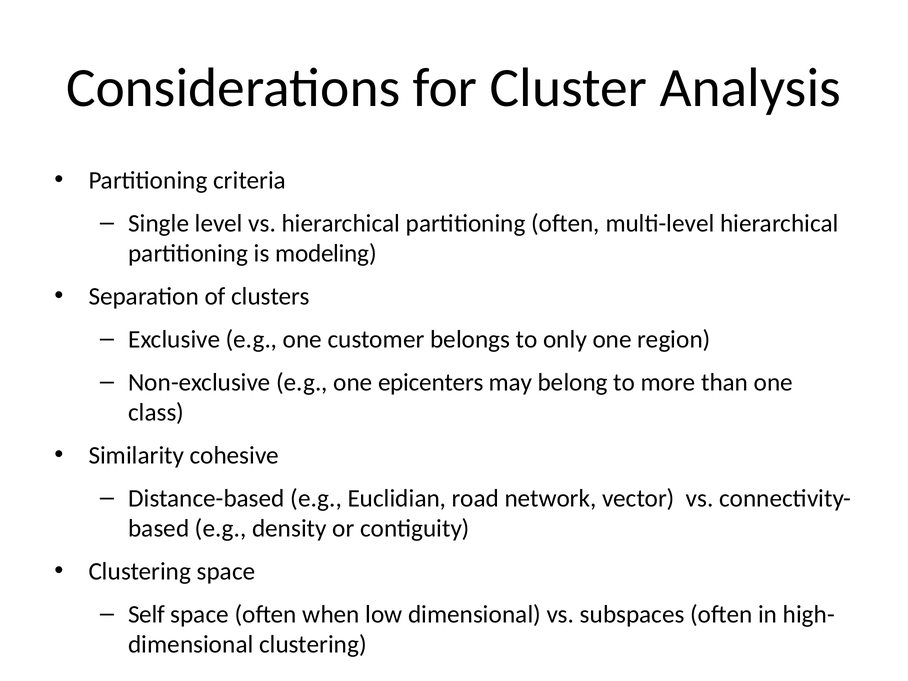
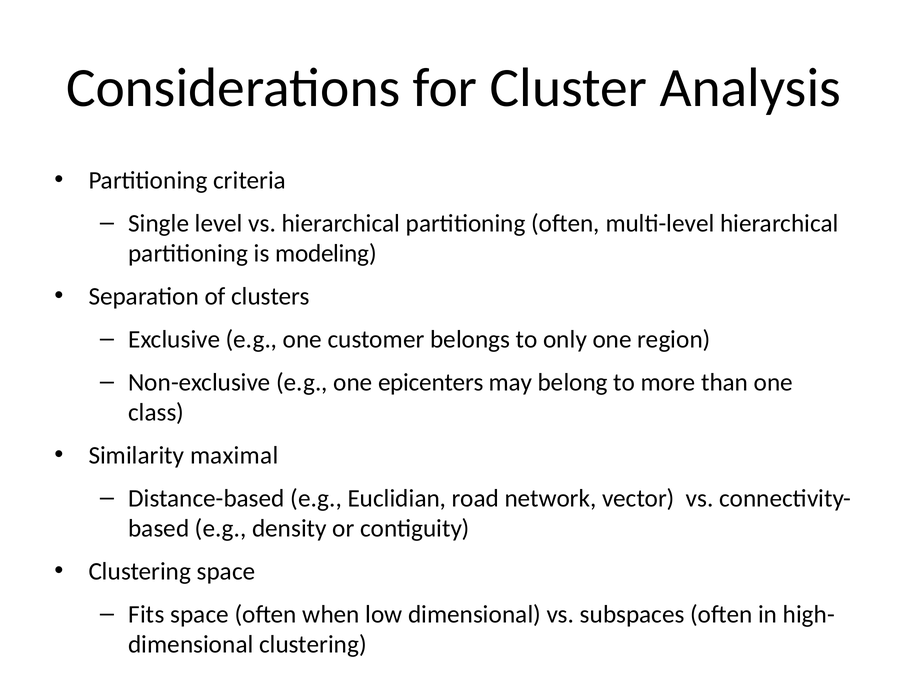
cohesive: cohesive -> maximal
Self: Self -> Fits
